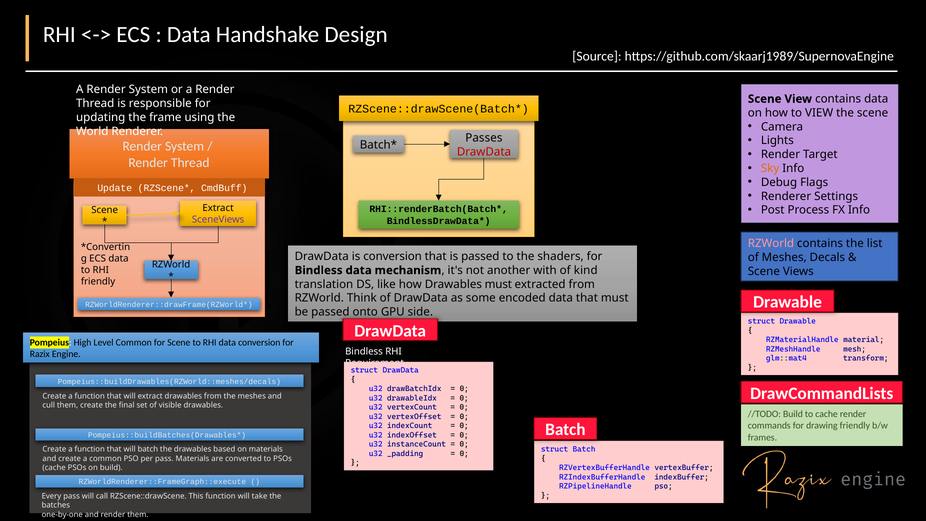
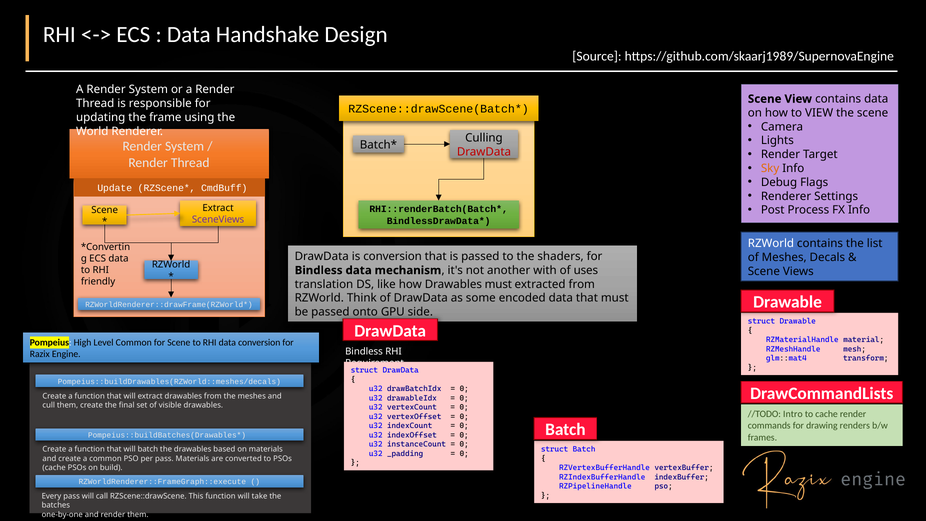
Passes: Passes -> Culling
RZWorld at (771, 243) colour: pink -> white
kind: kind -> uses
//TODO Build: Build -> Intro
drawing friendly: friendly -> renders
